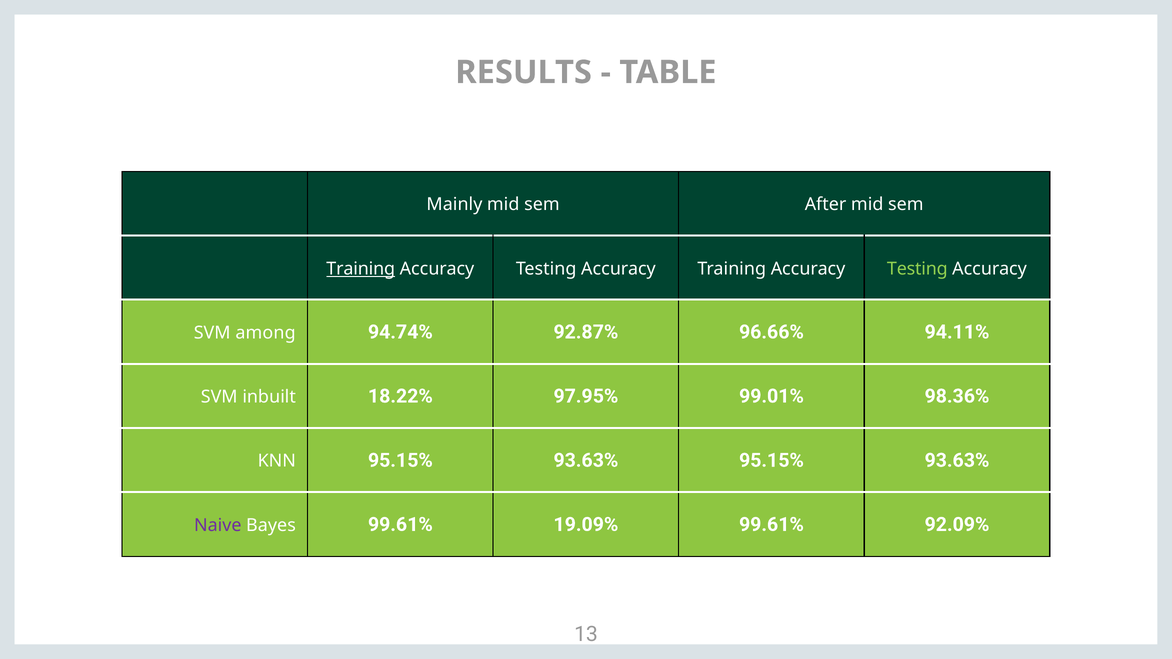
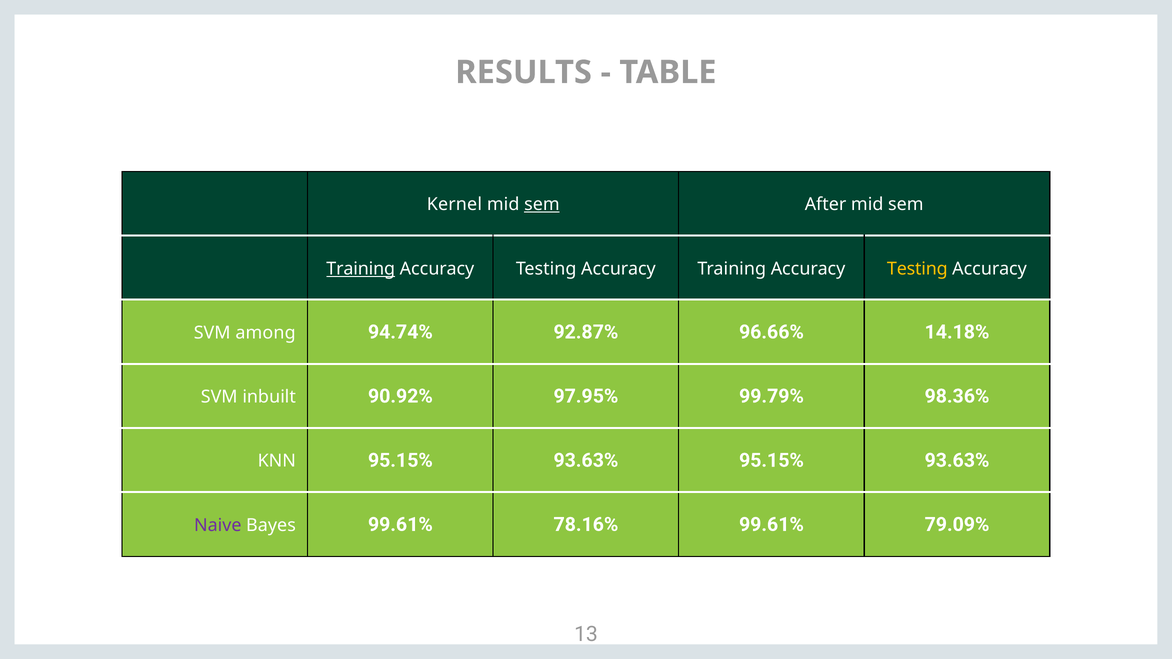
Mainly: Mainly -> Kernel
sem at (542, 205) underline: none -> present
Testing at (917, 269) colour: light green -> yellow
94.11%: 94.11% -> 14.18%
18.22%: 18.22% -> 90.92%
99.01%: 99.01% -> 99.79%
19.09%: 19.09% -> 78.16%
92.09%: 92.09% -> 79.09%
